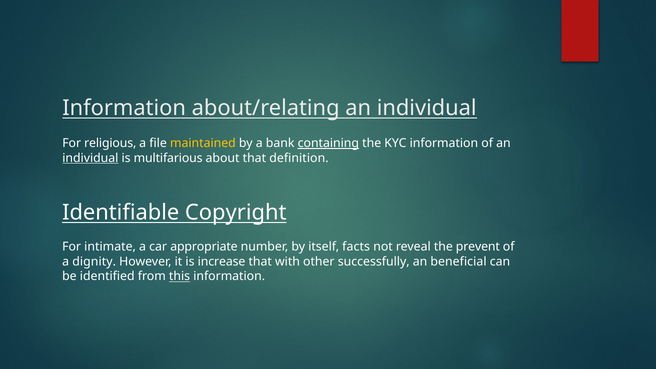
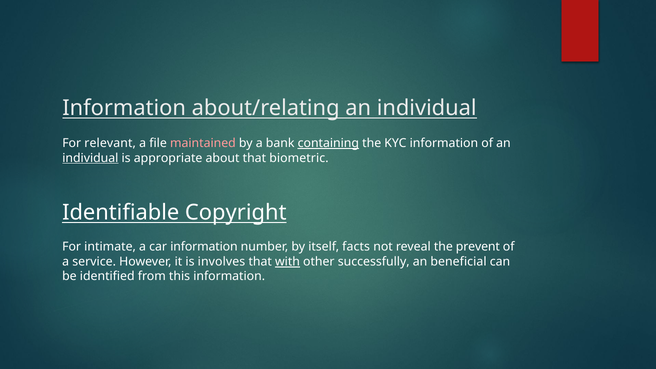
religious: religious -> relevant
maintained colour: yellow -> pink
multifarious: multifarious -> appropriate
definition: definition -> biometric
car appropriate: appropriate -> information
dignity: dignity -> service
increase: increase -> involves
with underline: none -> present
this underline: present -> none
